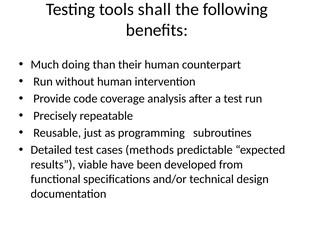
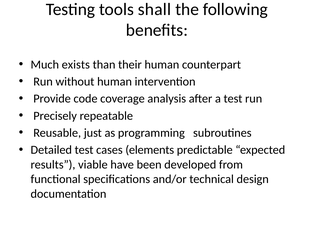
doing: doing -> exists
methods: methods -> elements
